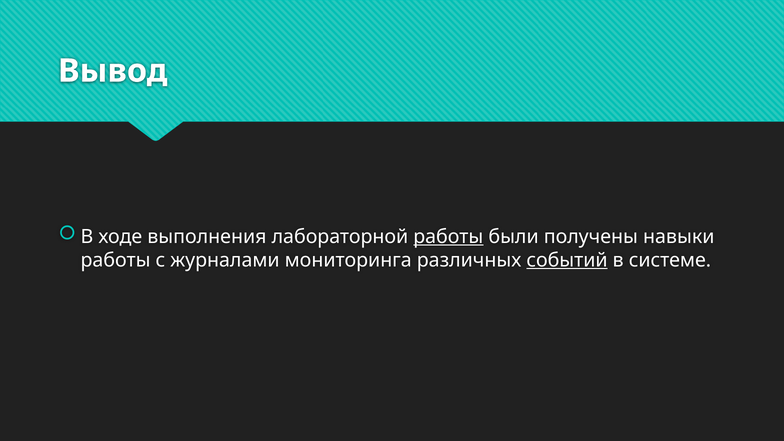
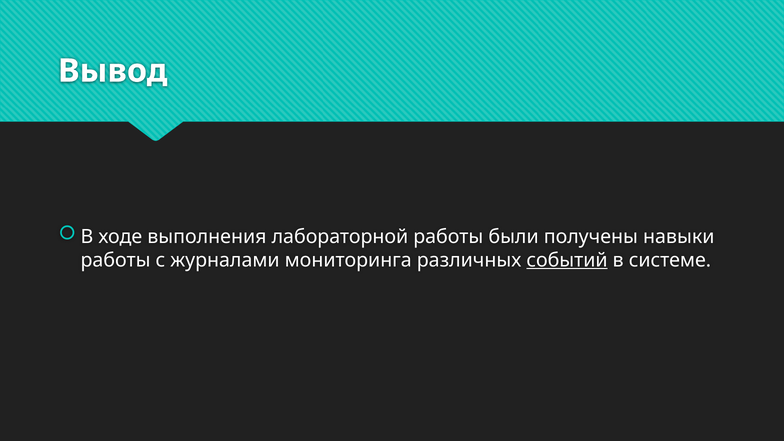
работы at (448, 237) underline: present -> none
